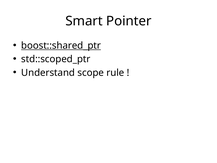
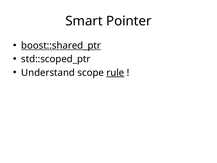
rule underline: none -> present
